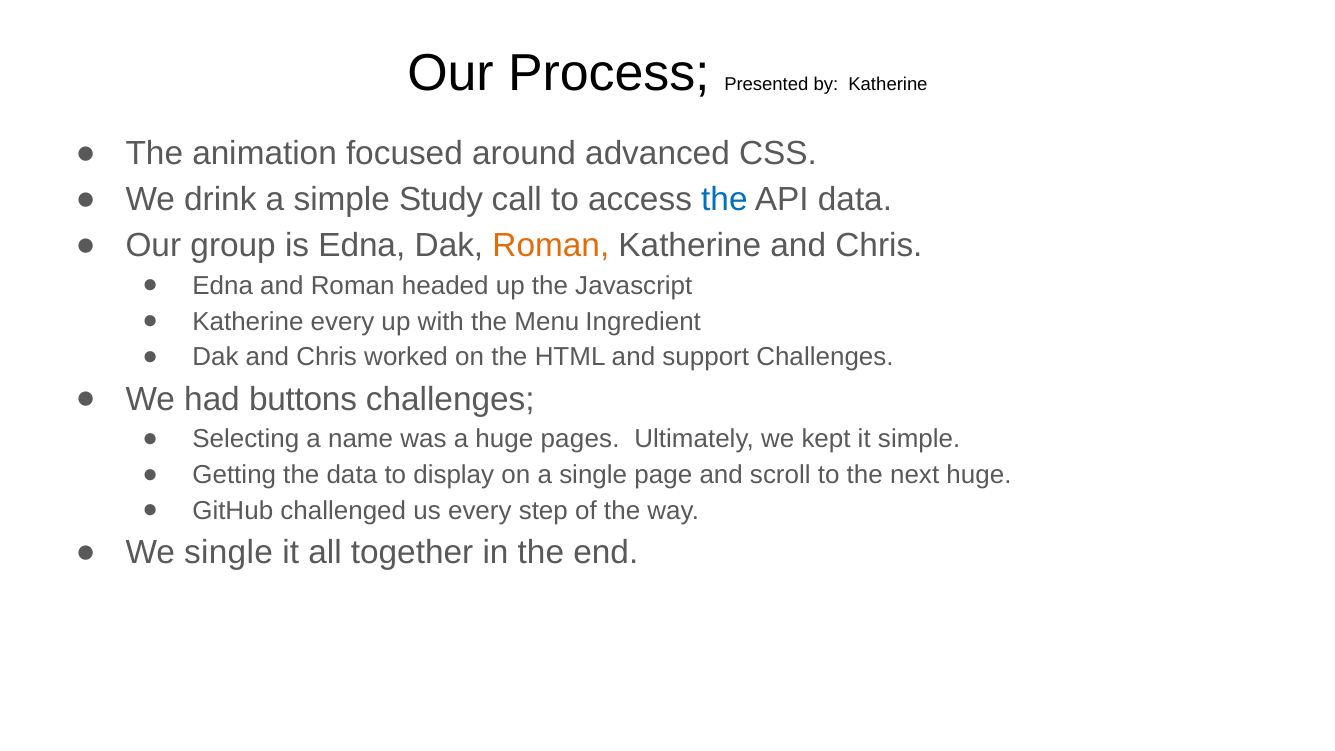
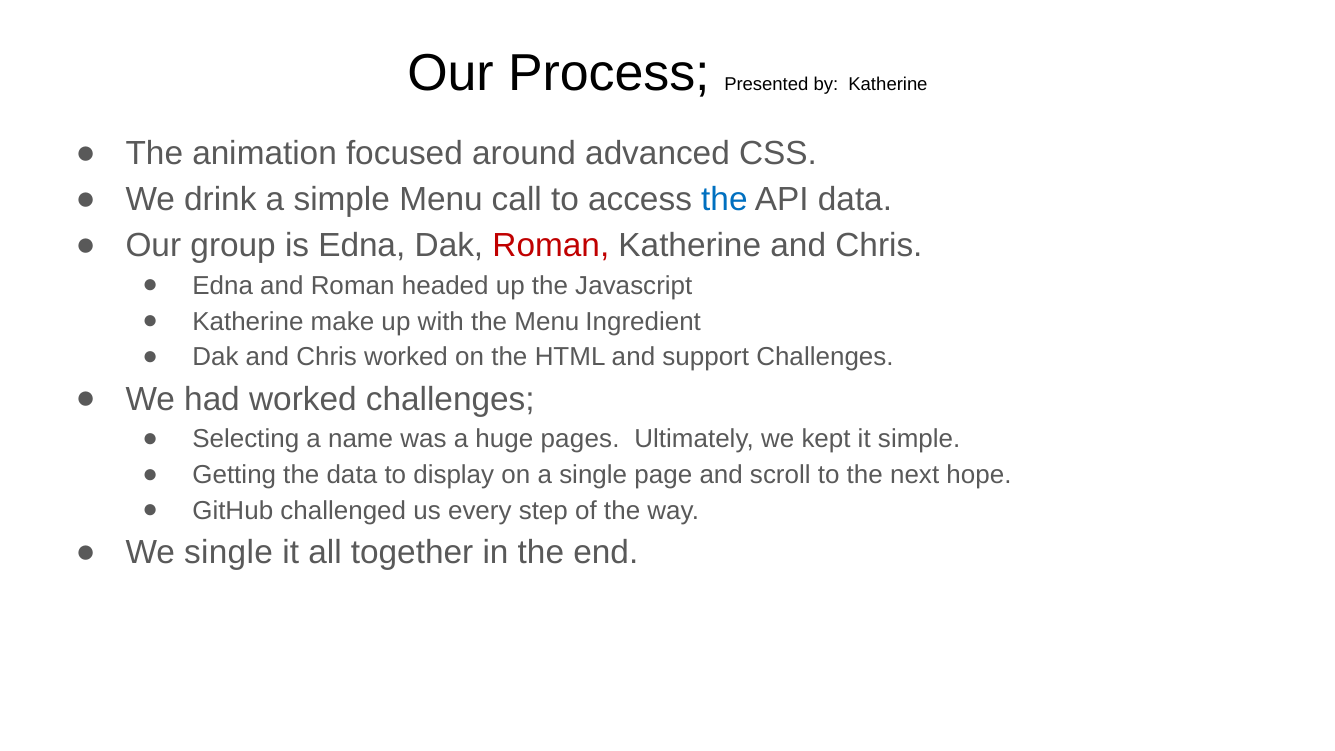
simple Study: Study -> Menu
Roman at (551, 246) colour: orange -> red
Katherine every: every -> make
had buttons: buttons -> worked
next huge: huge -> hope
